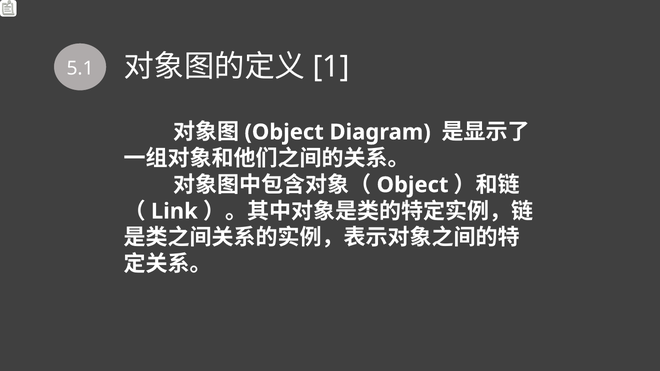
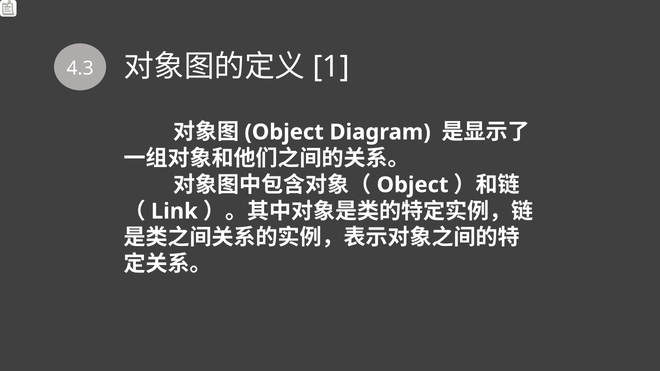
5.1: 5.1 -> 4.3
